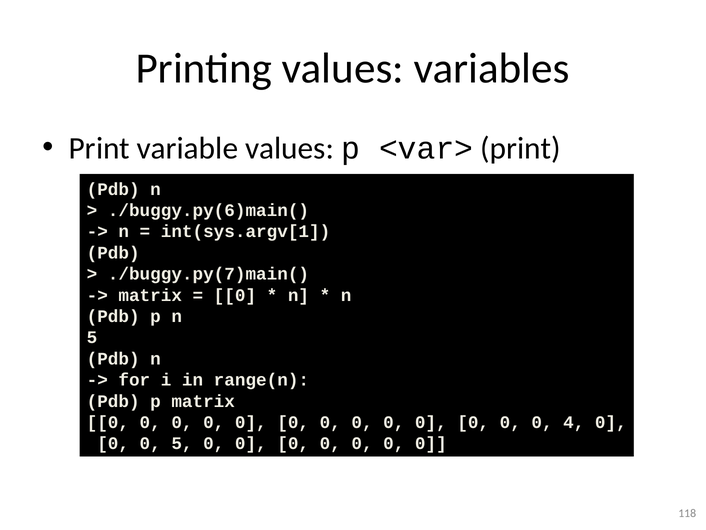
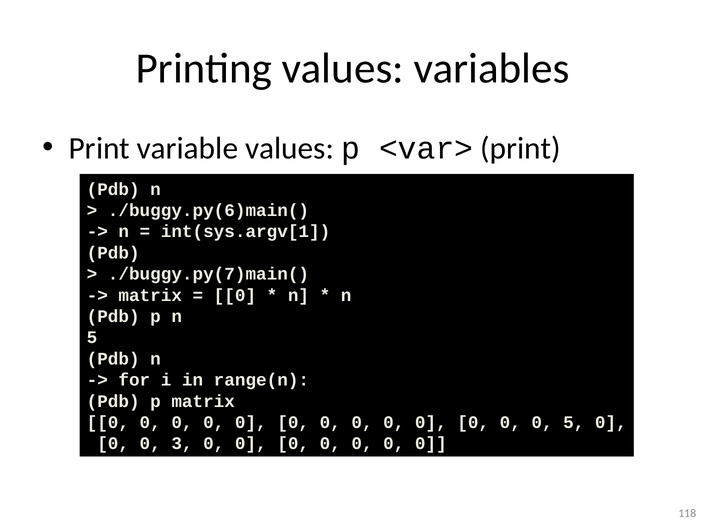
0 4: 4 -> 5
0 5: 5 -> 3
